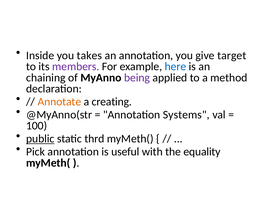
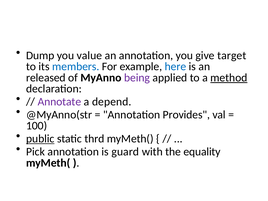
Inside: Inside -> Dump
takes: takes -> value
members colour: purple -> blue
chaining: chaining -> released
method underline: none -> present
Annotate colour: orange -> purple
creating: creating -> depend
Systems: Systems -> Provides
useful: useful -> guard
